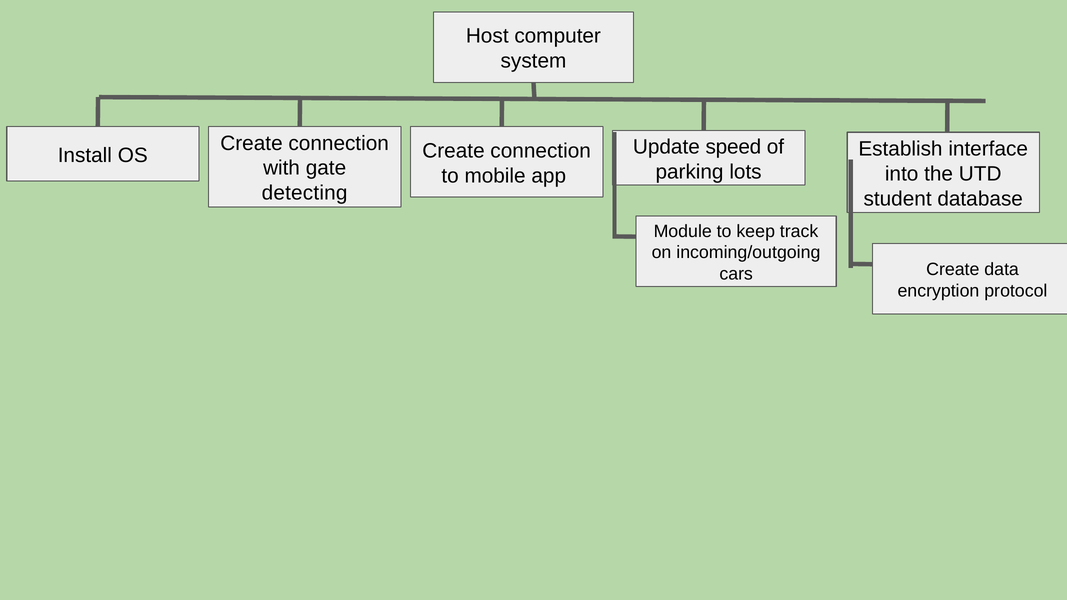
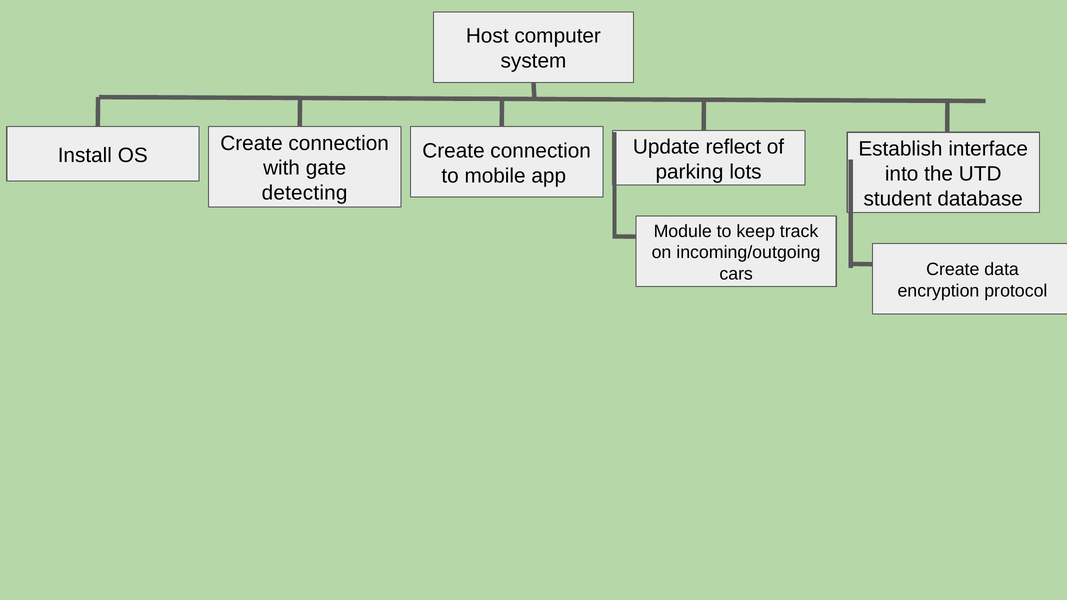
speed: speed -> reflect
